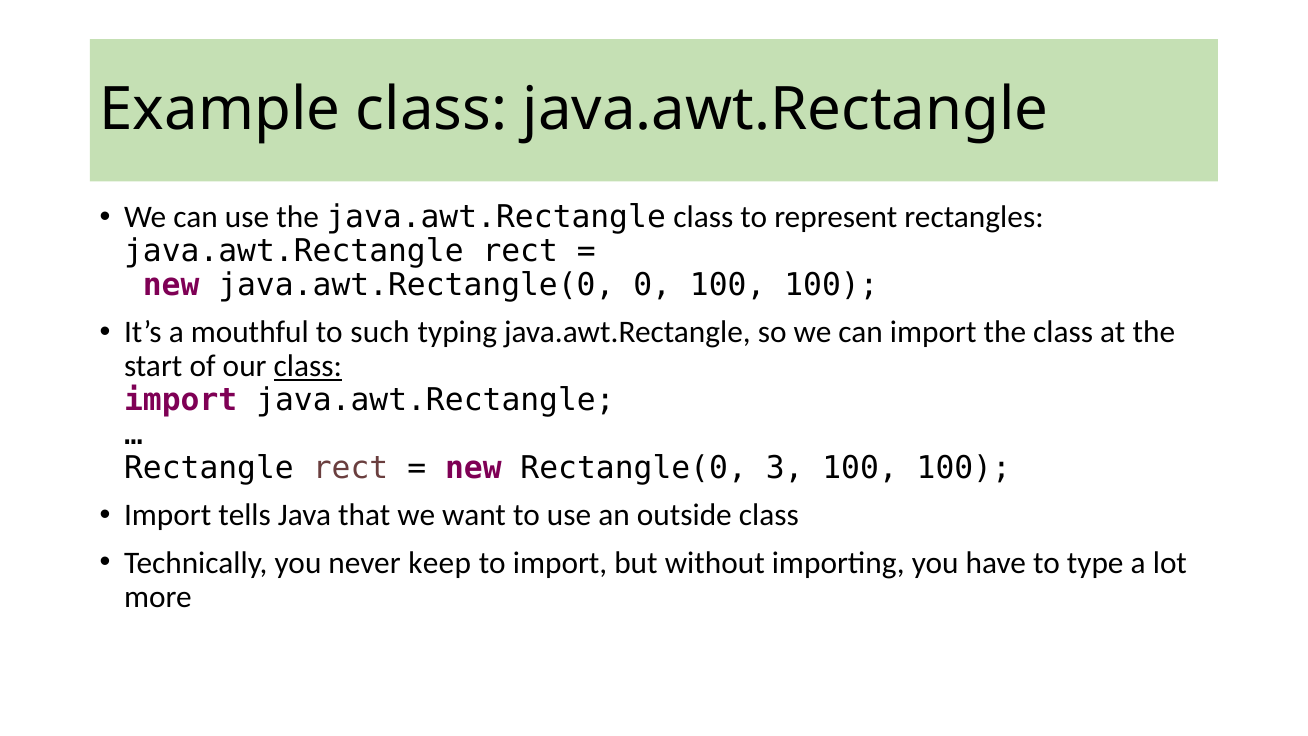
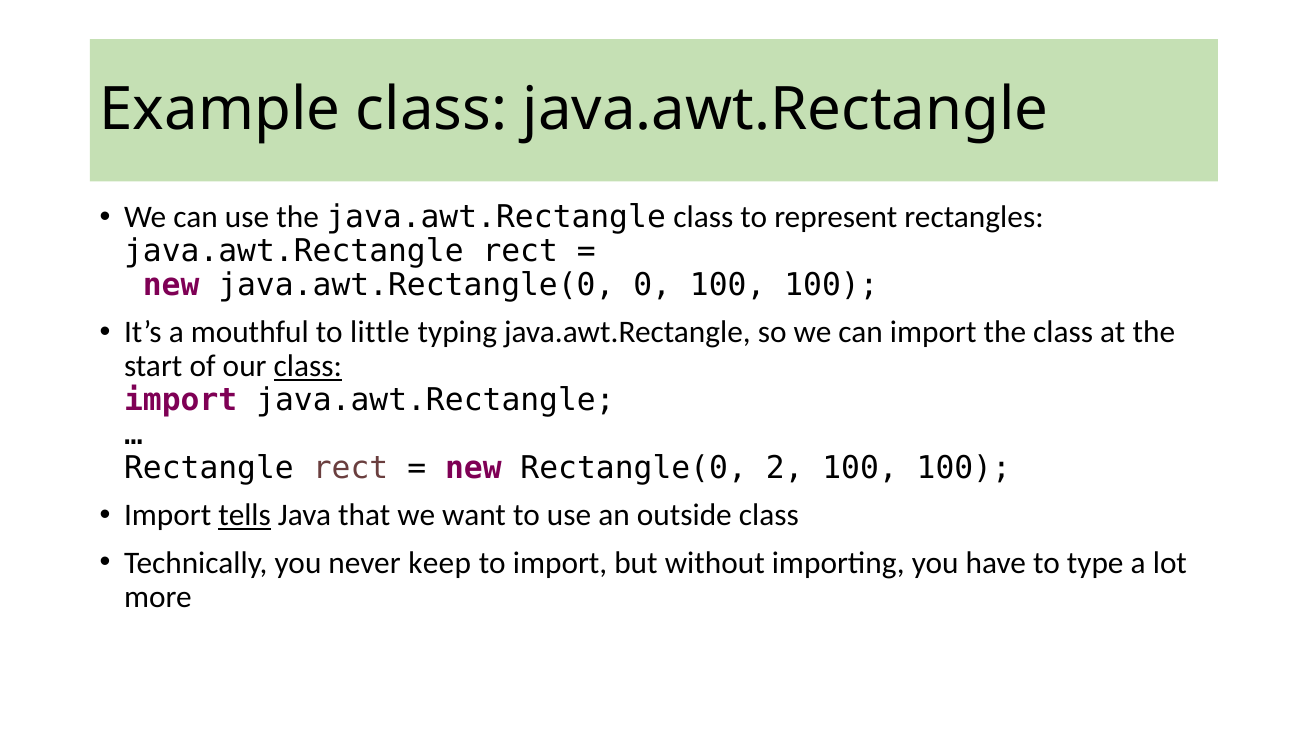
such: such -> little
3: 3 -> 2
tells underline: none -> present
